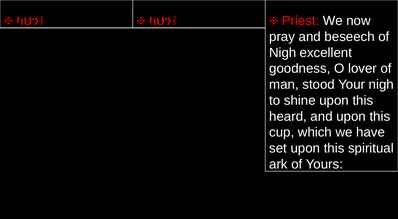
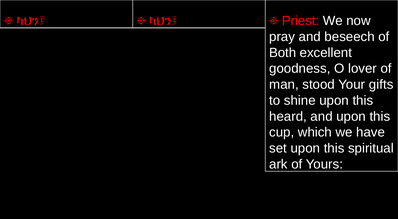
Nigh at (283, 53): Nigh -> Both
Your nigh: nigh -> gifts
